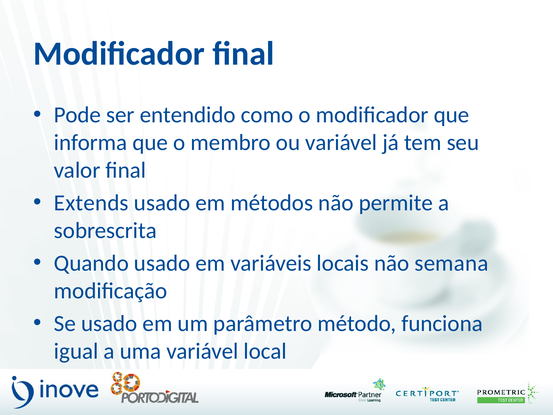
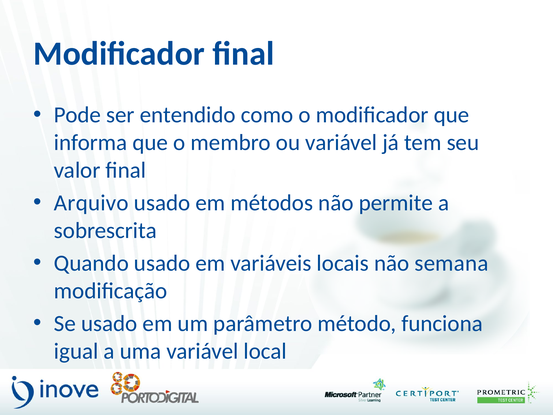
Extends: Extends -> Arquivo
